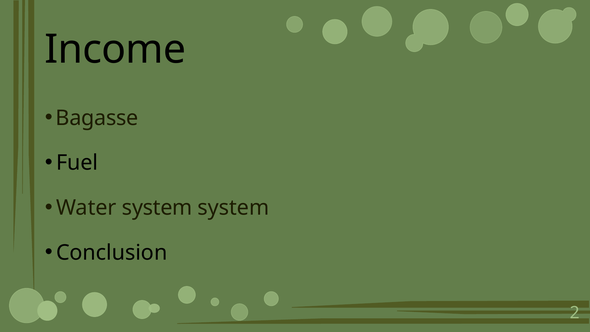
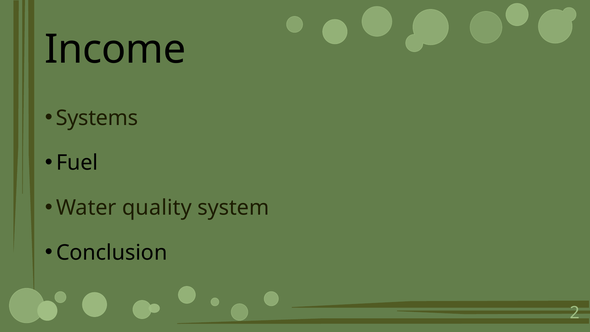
Bagasse: Bagasse -> Systems
Water system: system -> quality
